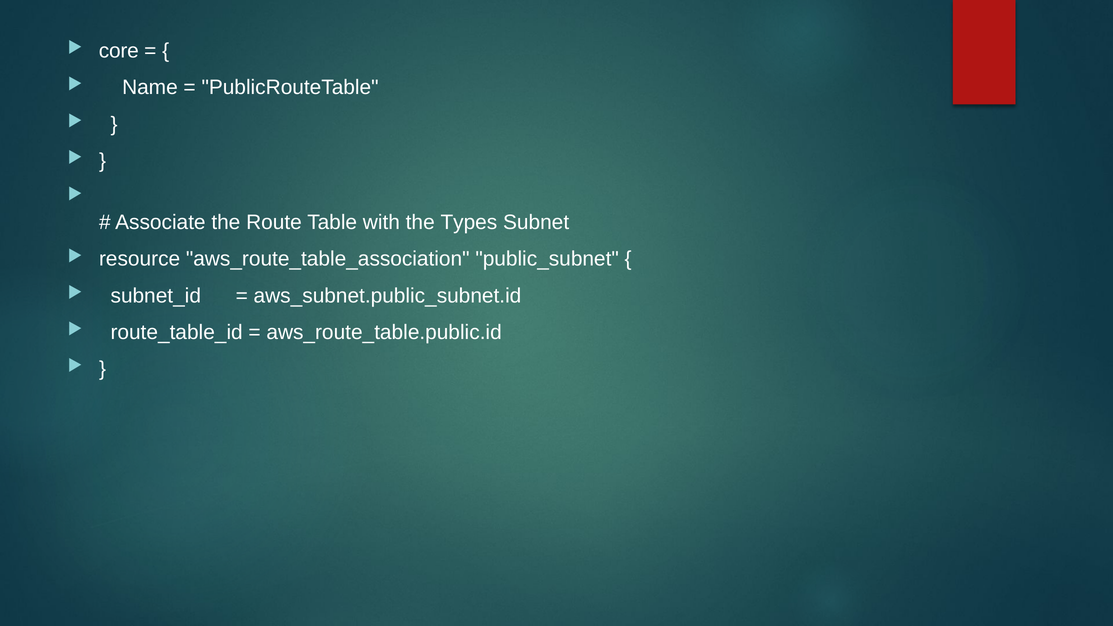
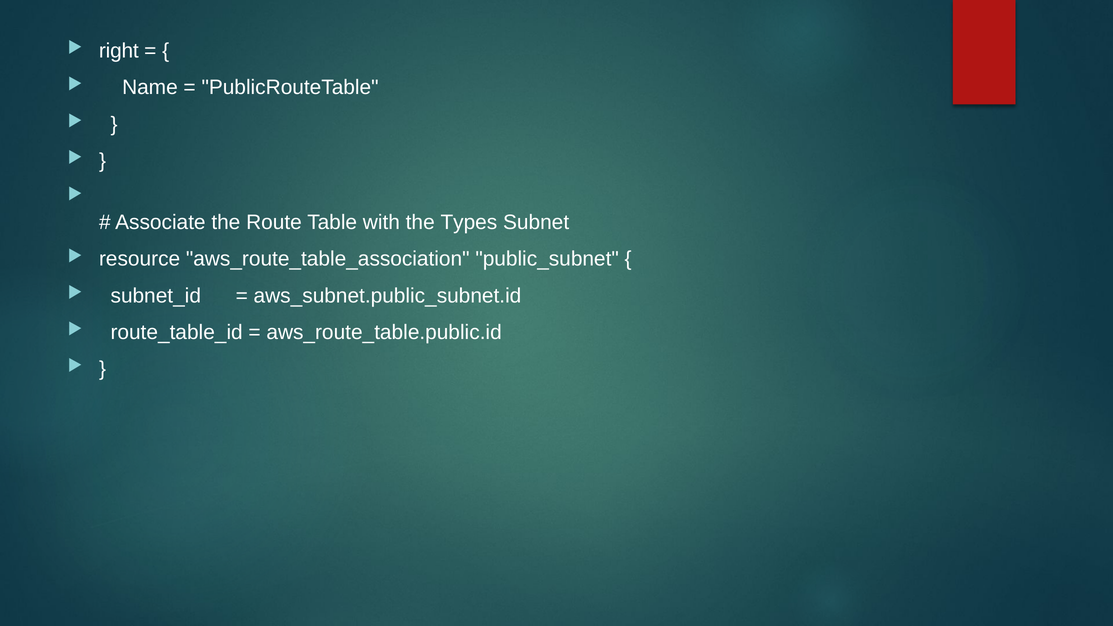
core: core -> right
